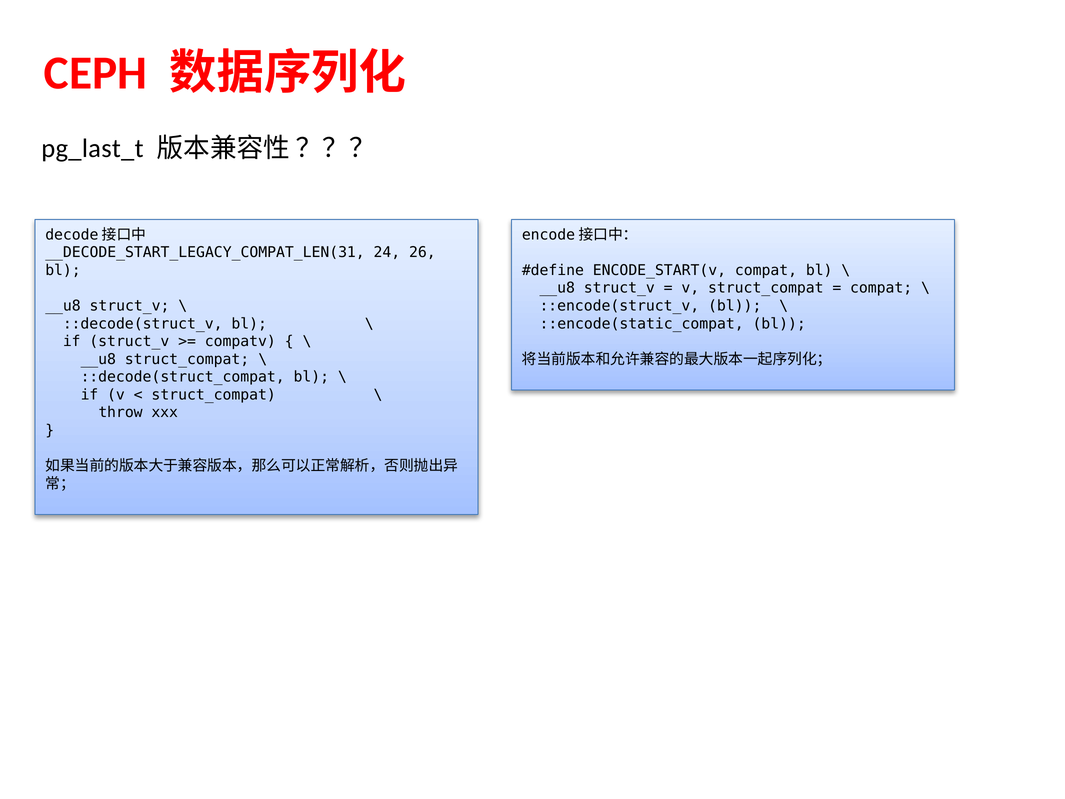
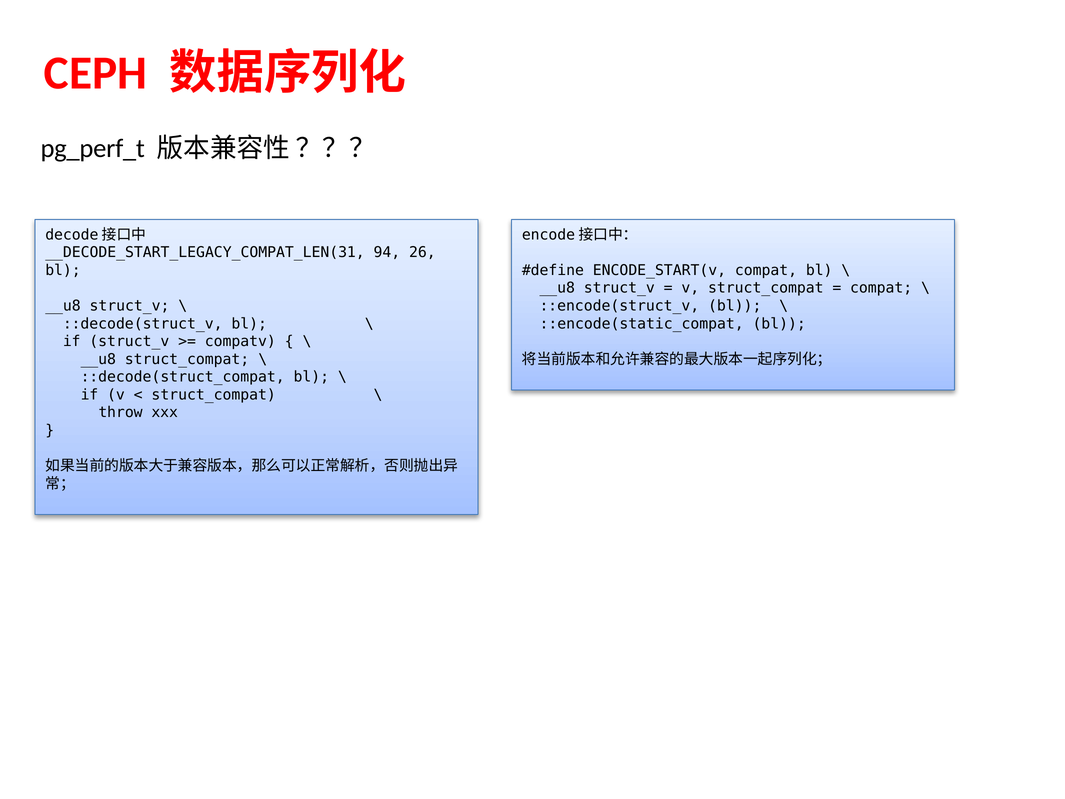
pg_last_t: pg_last_t -> pg_perf_t
24: 24 -> 94
